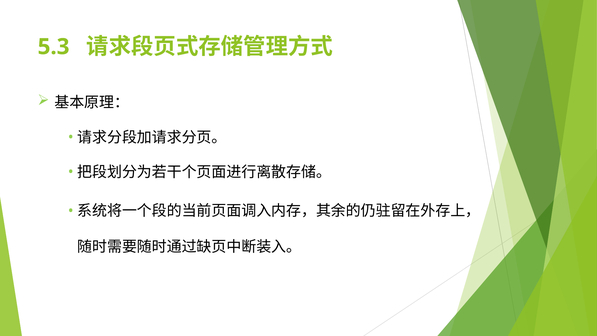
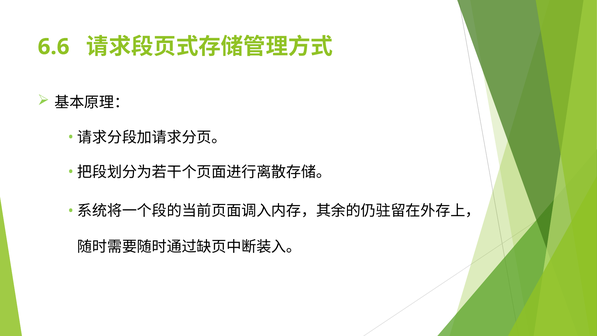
5.3: 5.3 -> 6.6
